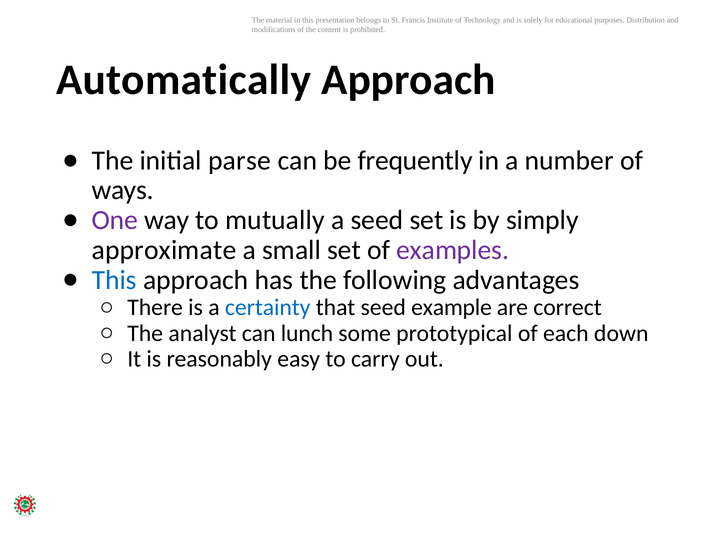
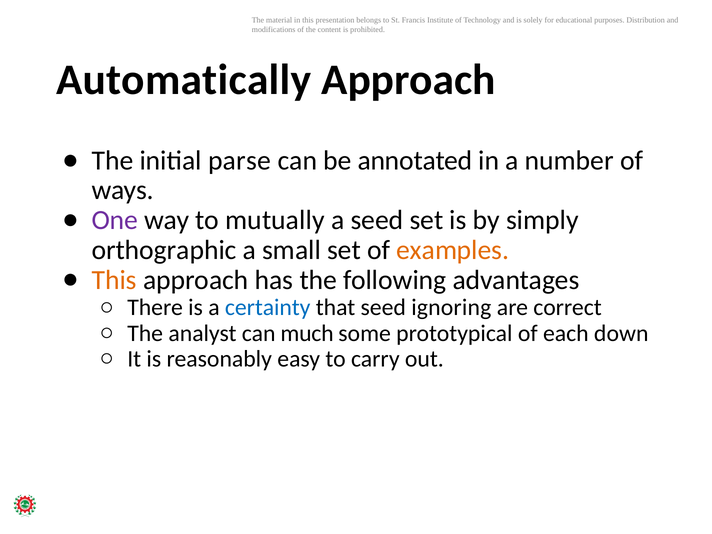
frequently: frequently -> annotated
approximate: approximate -> orthographic
examples colour: purple -> orange
This at (114, 280) colour: blue -> orange
example: example -> ignoring
lunch: lunch -> much
